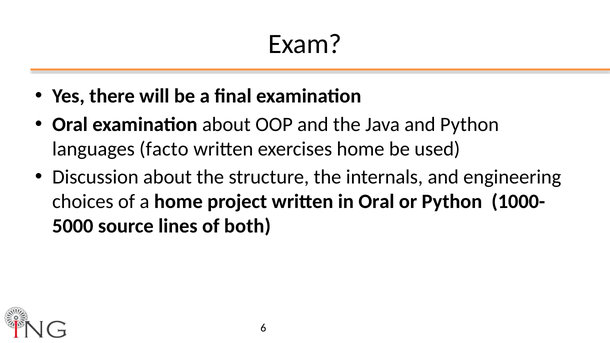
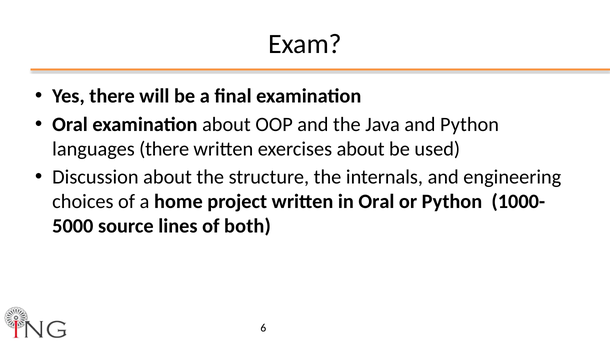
languages facto: facto -> there
exercises home: home -> about
